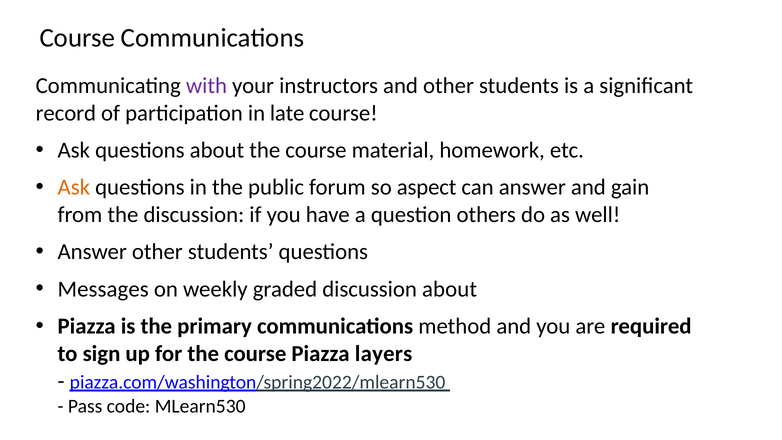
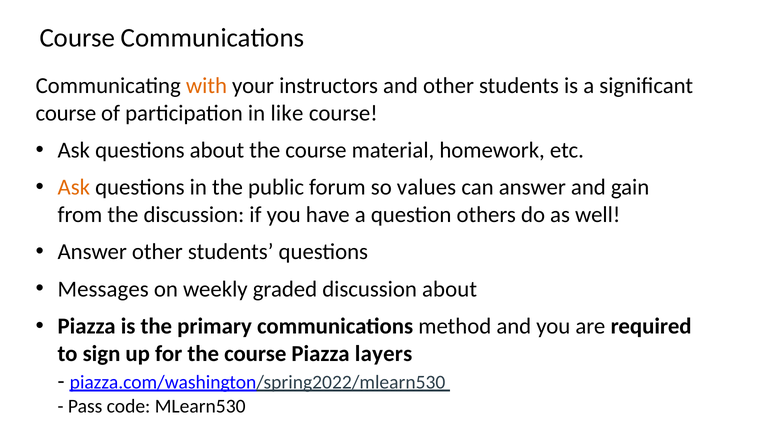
with colour: purple -> orange
record at (66, 113): record -> course
late: late -> like
aspect: aspect -> values
